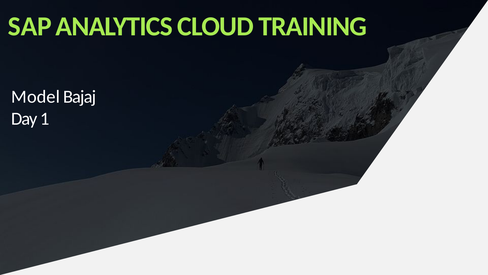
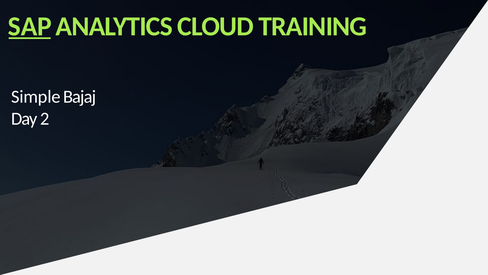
SAP underline: none -> present
Model: Model -> Simple
1: 1 -> 2
